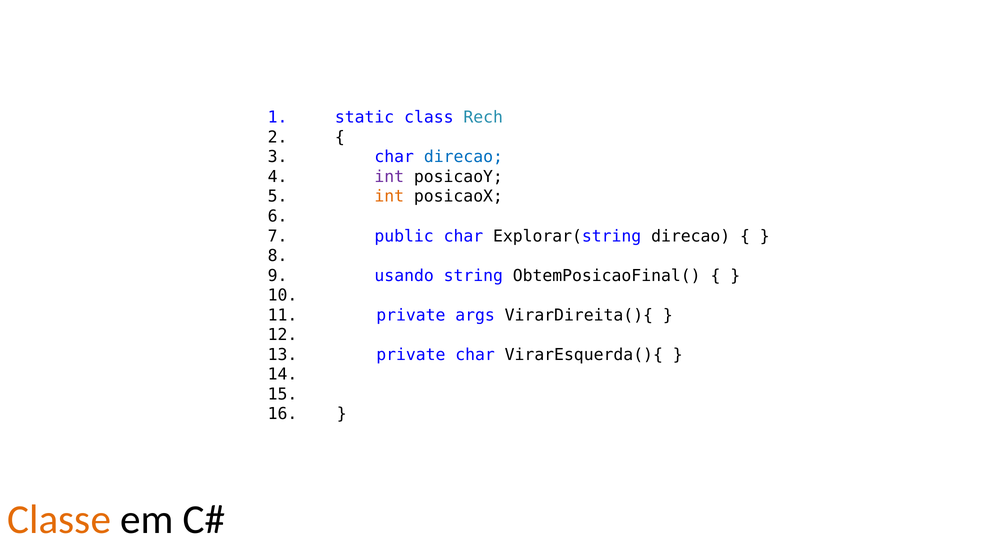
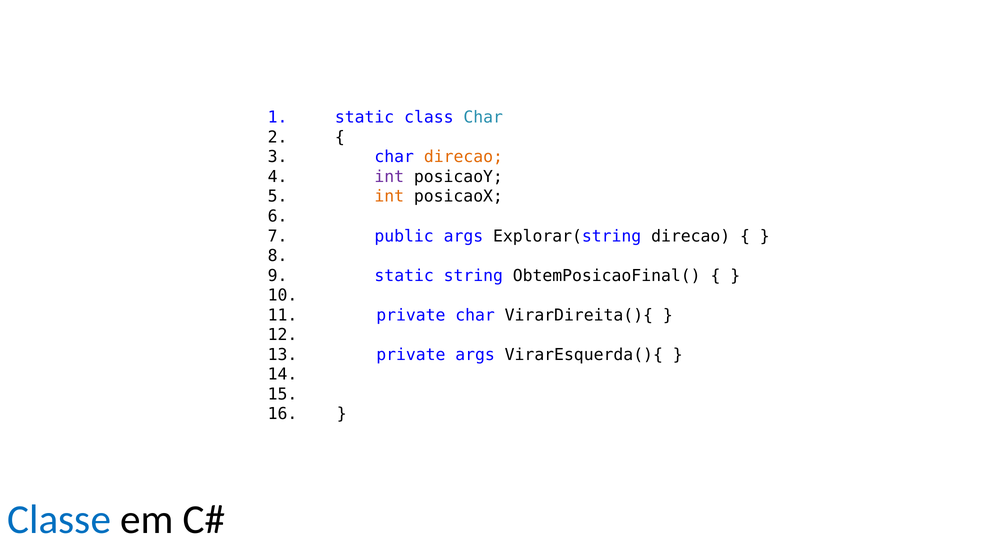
class Rech: Rech -> Char
direcao at (463, 157) colour: blue -> orange
public char: char -> args
usando at (404, 275): usando -> static
private args: args -> char
private char: char -> args
Classe colour: orange -> blue
